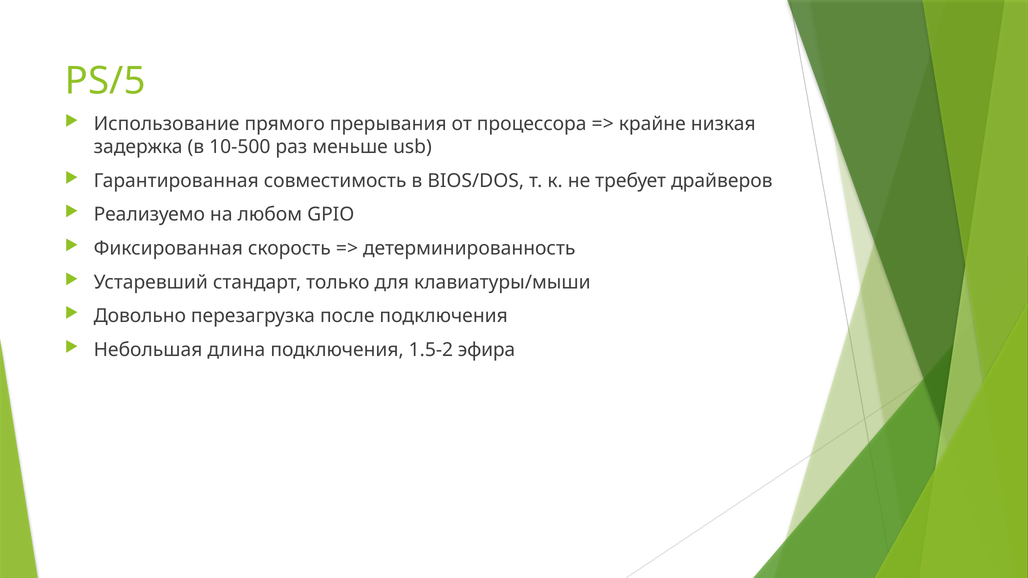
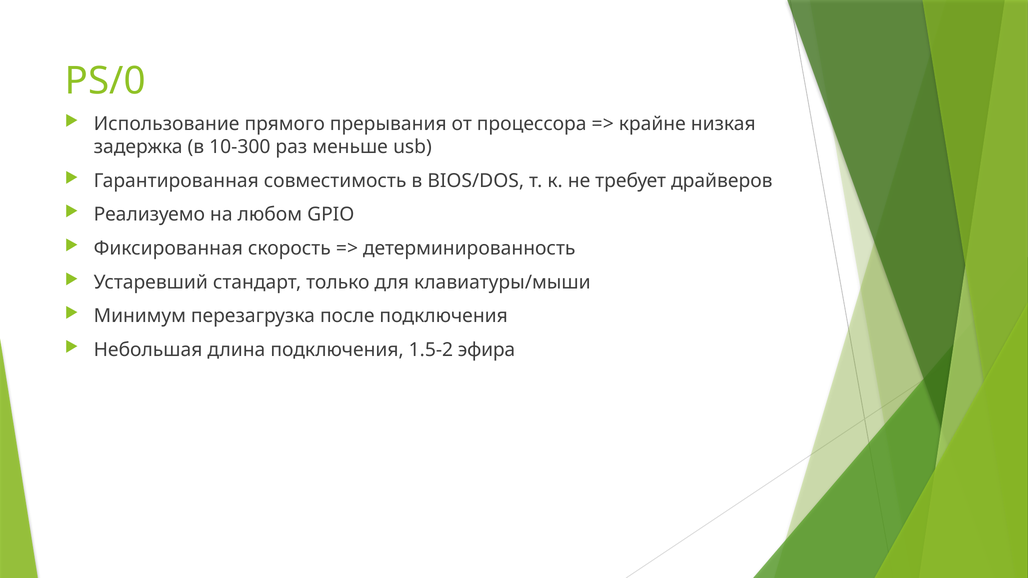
PS/5: PS/5 -> PS/0
10-500: 10-500 -> 10-300
Довольно: Довольно -> Минимум
